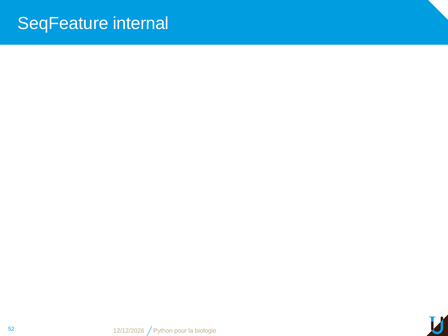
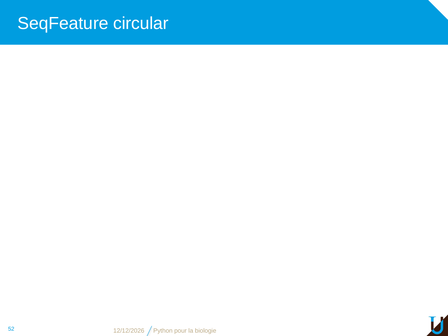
internal: internal -> circular
